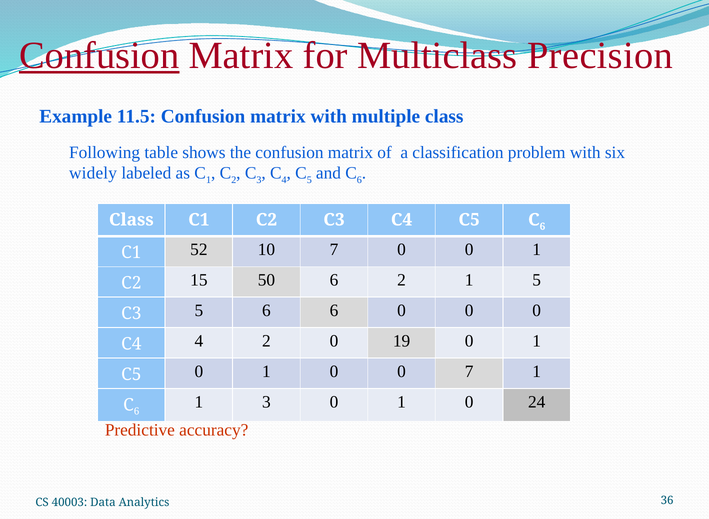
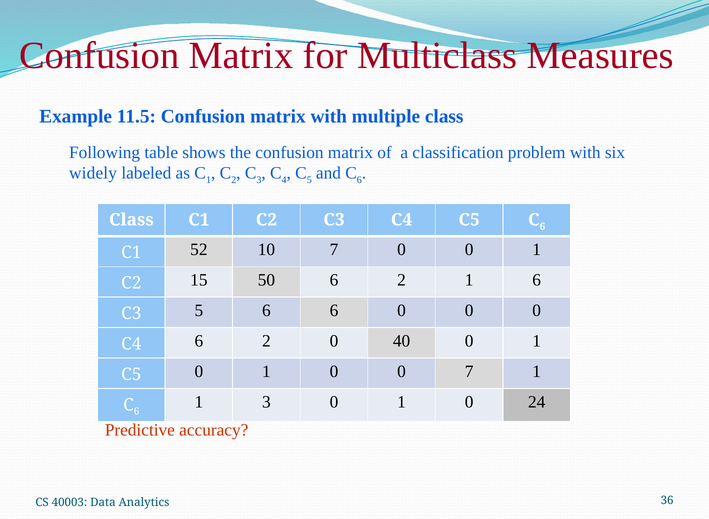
Confusion at (99, 56) underline: present -> none
Precision: Precision -> Measures
1 5: 5 -> 6
C4 4: 4 -> 6
19: 19 -> 40
